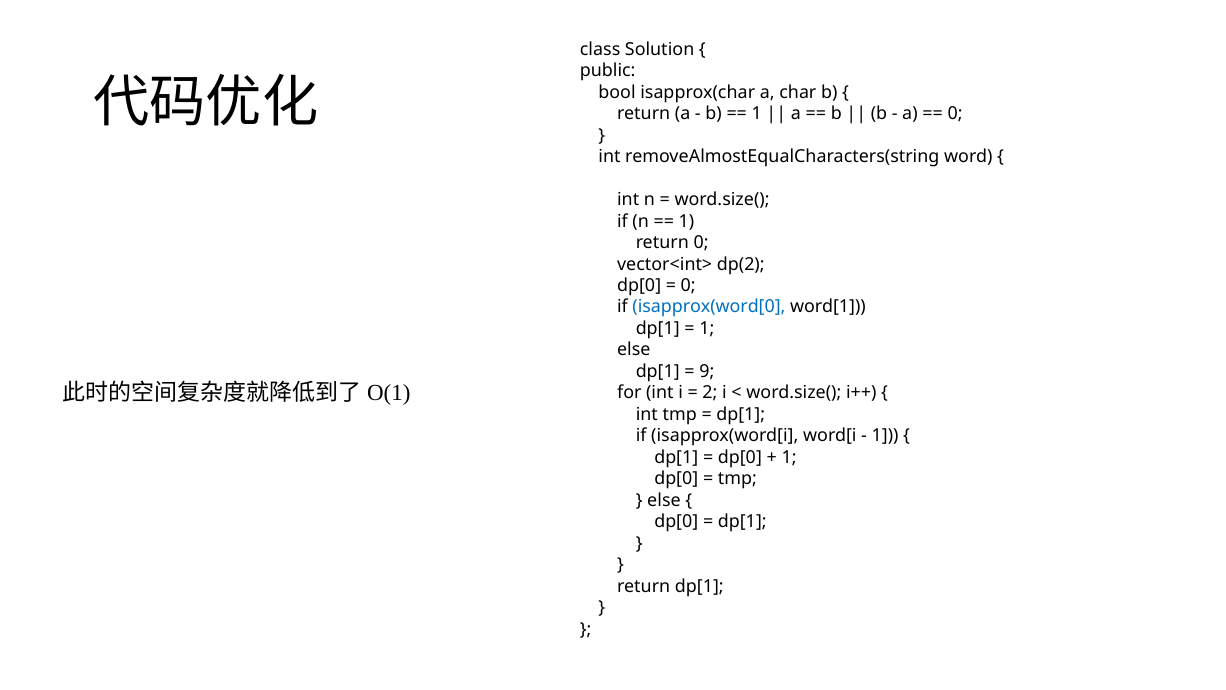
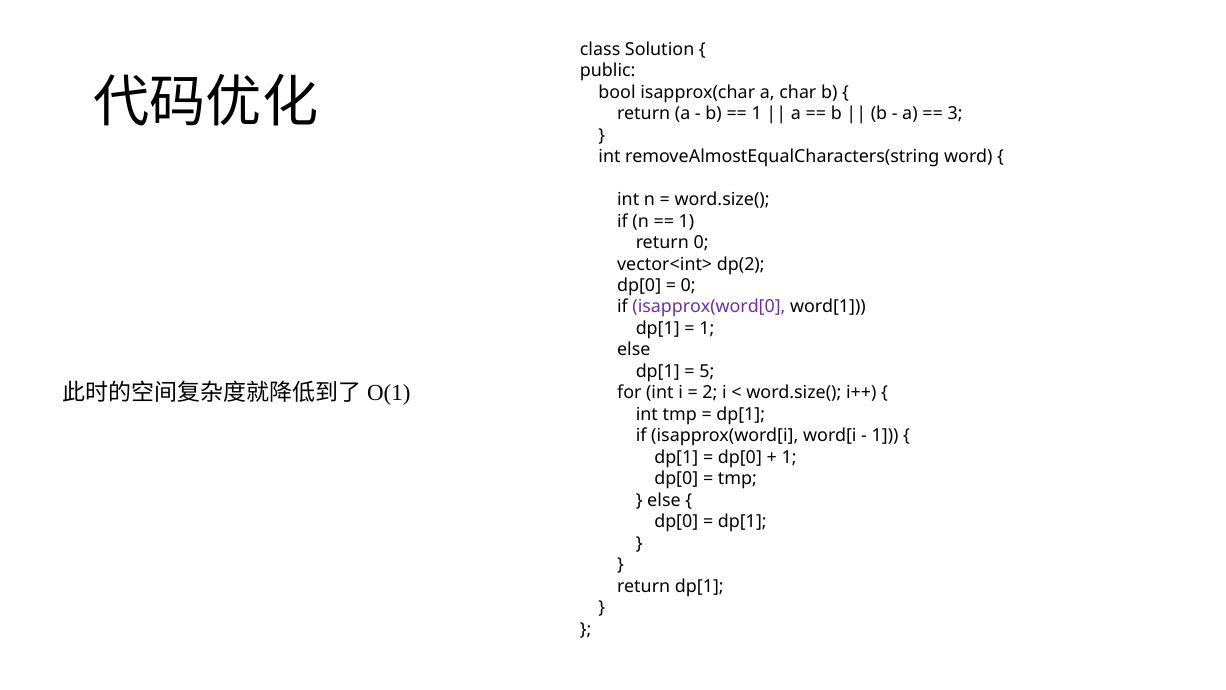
0 at (955, 114): 0 -> 3
isapprox(word[0 colour: blue -> purple
9: 9 -> 5
